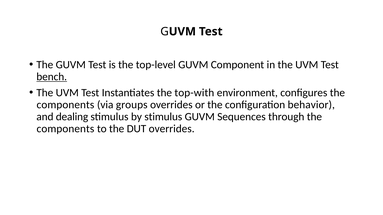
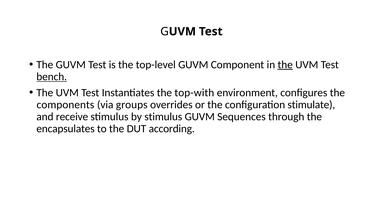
the at (285, 65) underline: none -> present
behavior: behavior -> stimulate
dealing: dealing -> receive
components at (65, 129): components -> encapsulates
DUT overrides: overrides -> according
